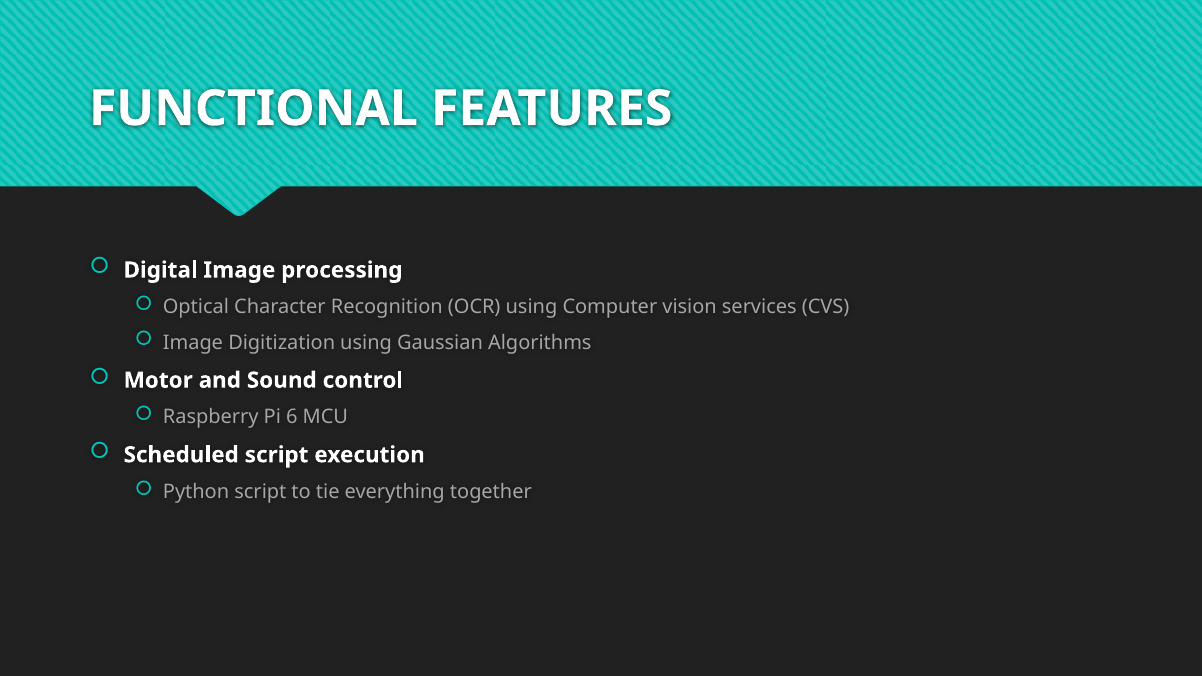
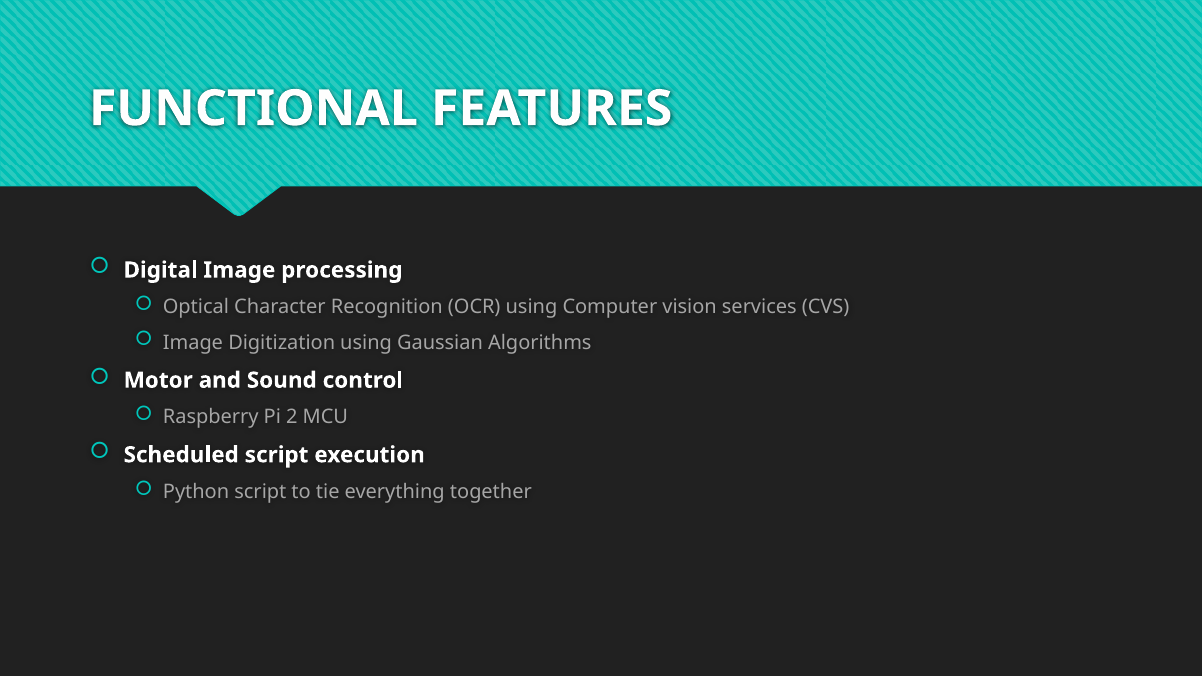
6: 6 -> 2
